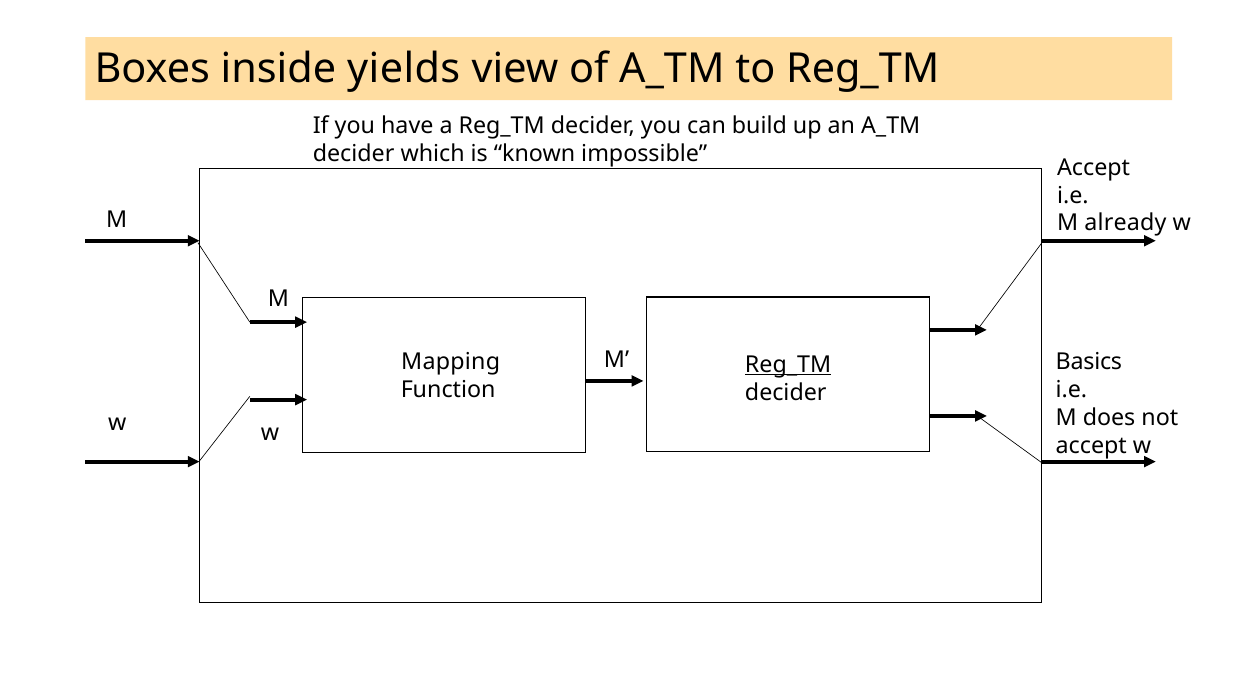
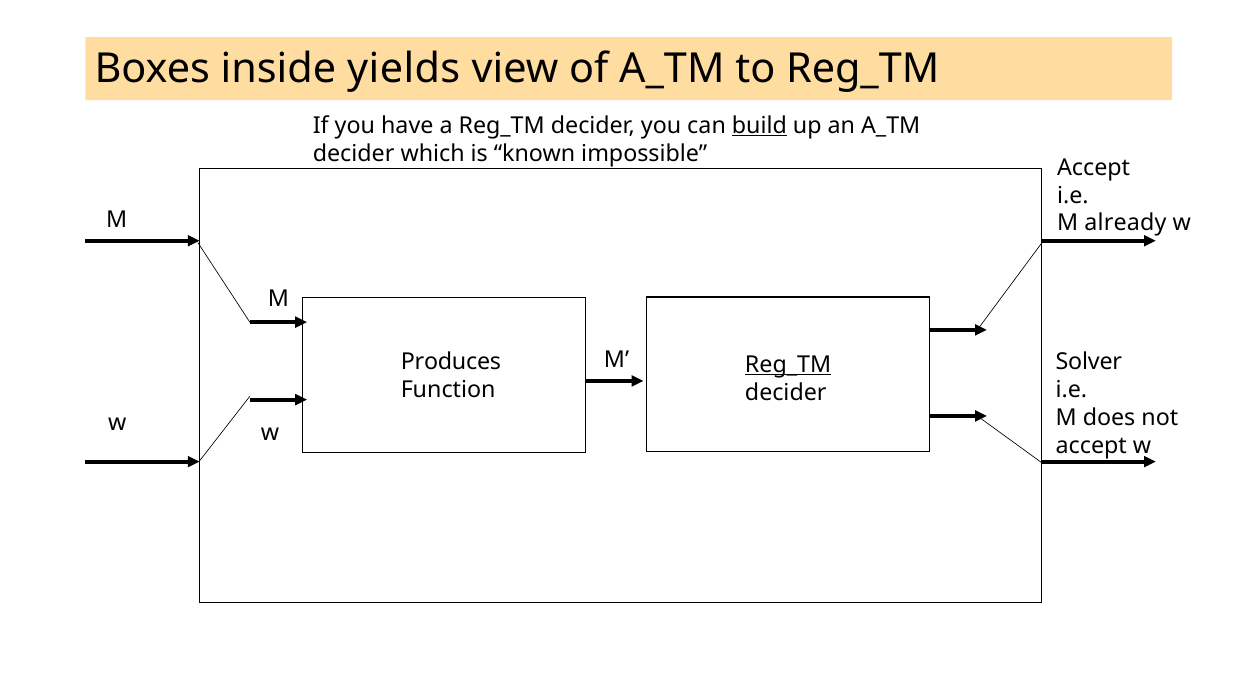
build underline: none -> present
Basics: Basics -> Solver
Mapping: Mapping -> Produces
